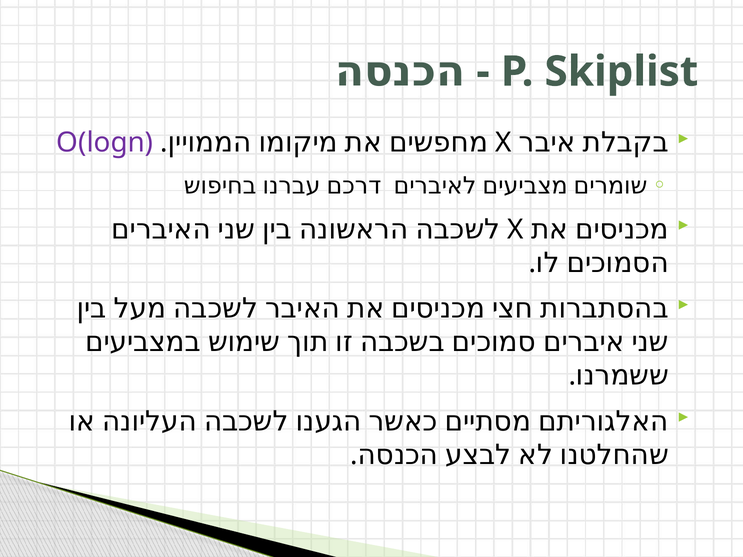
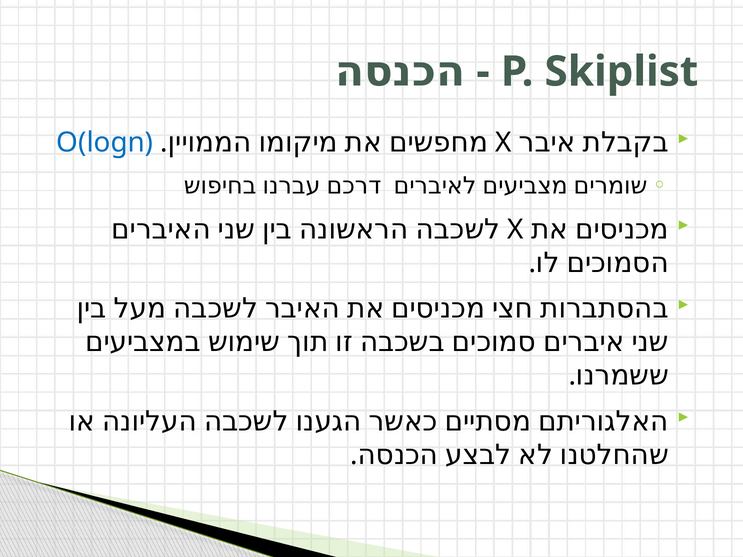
O(logn colour: purple -> blue
